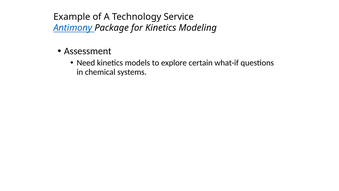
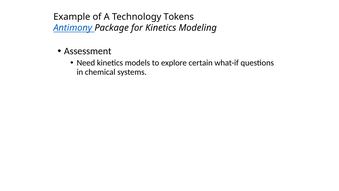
Service: Service -> Tokens
